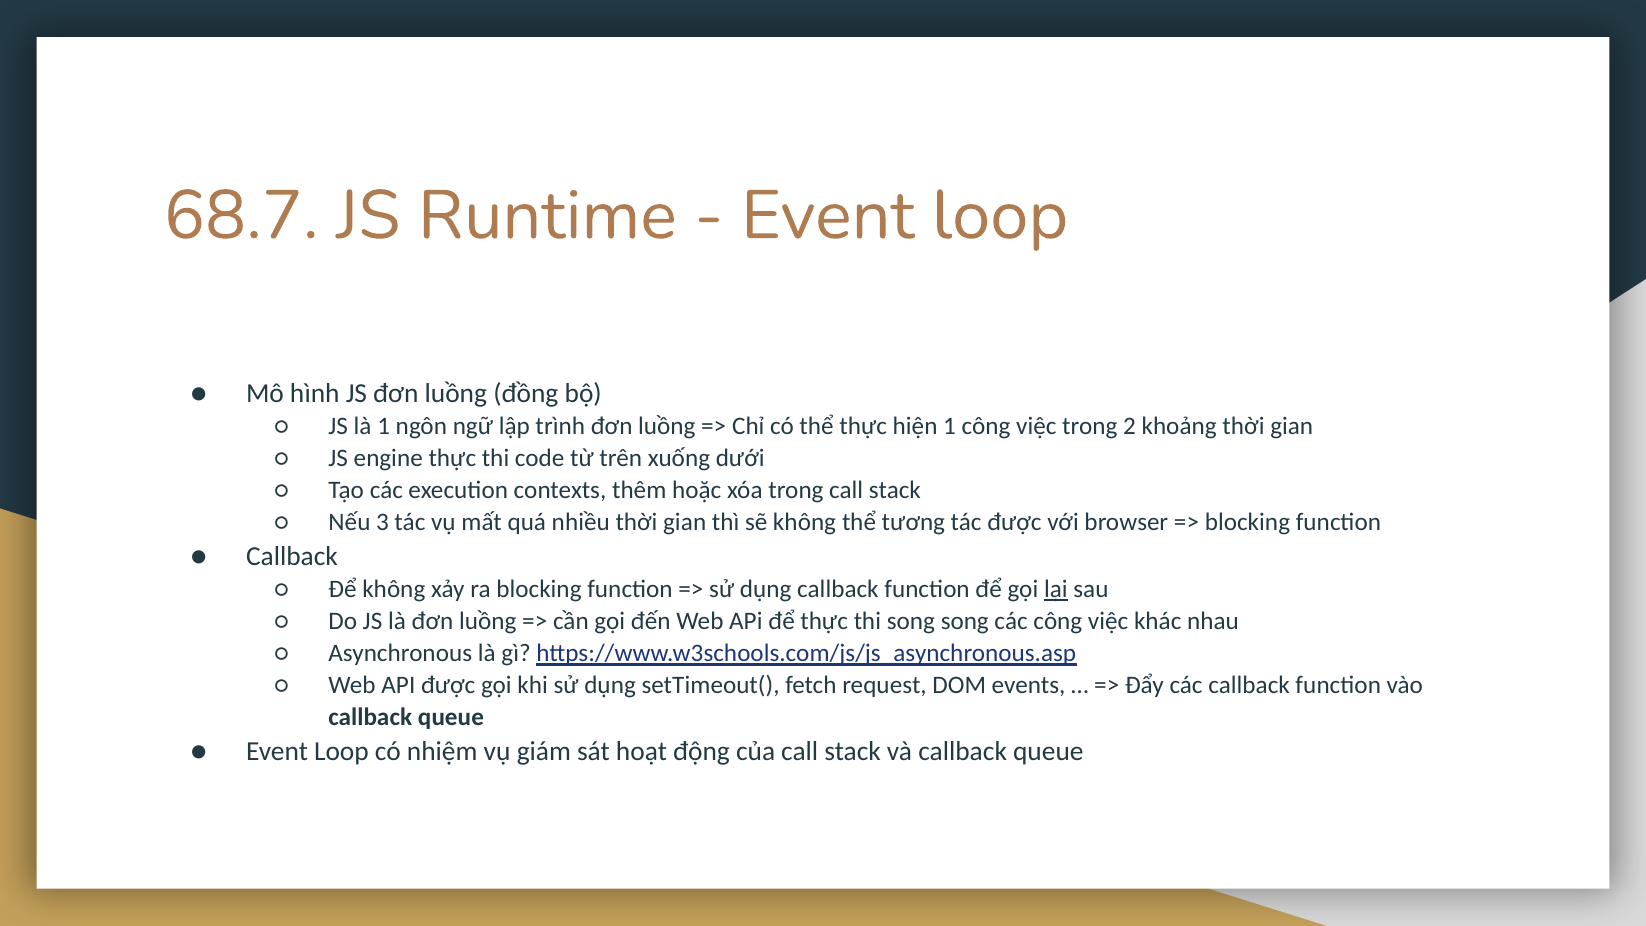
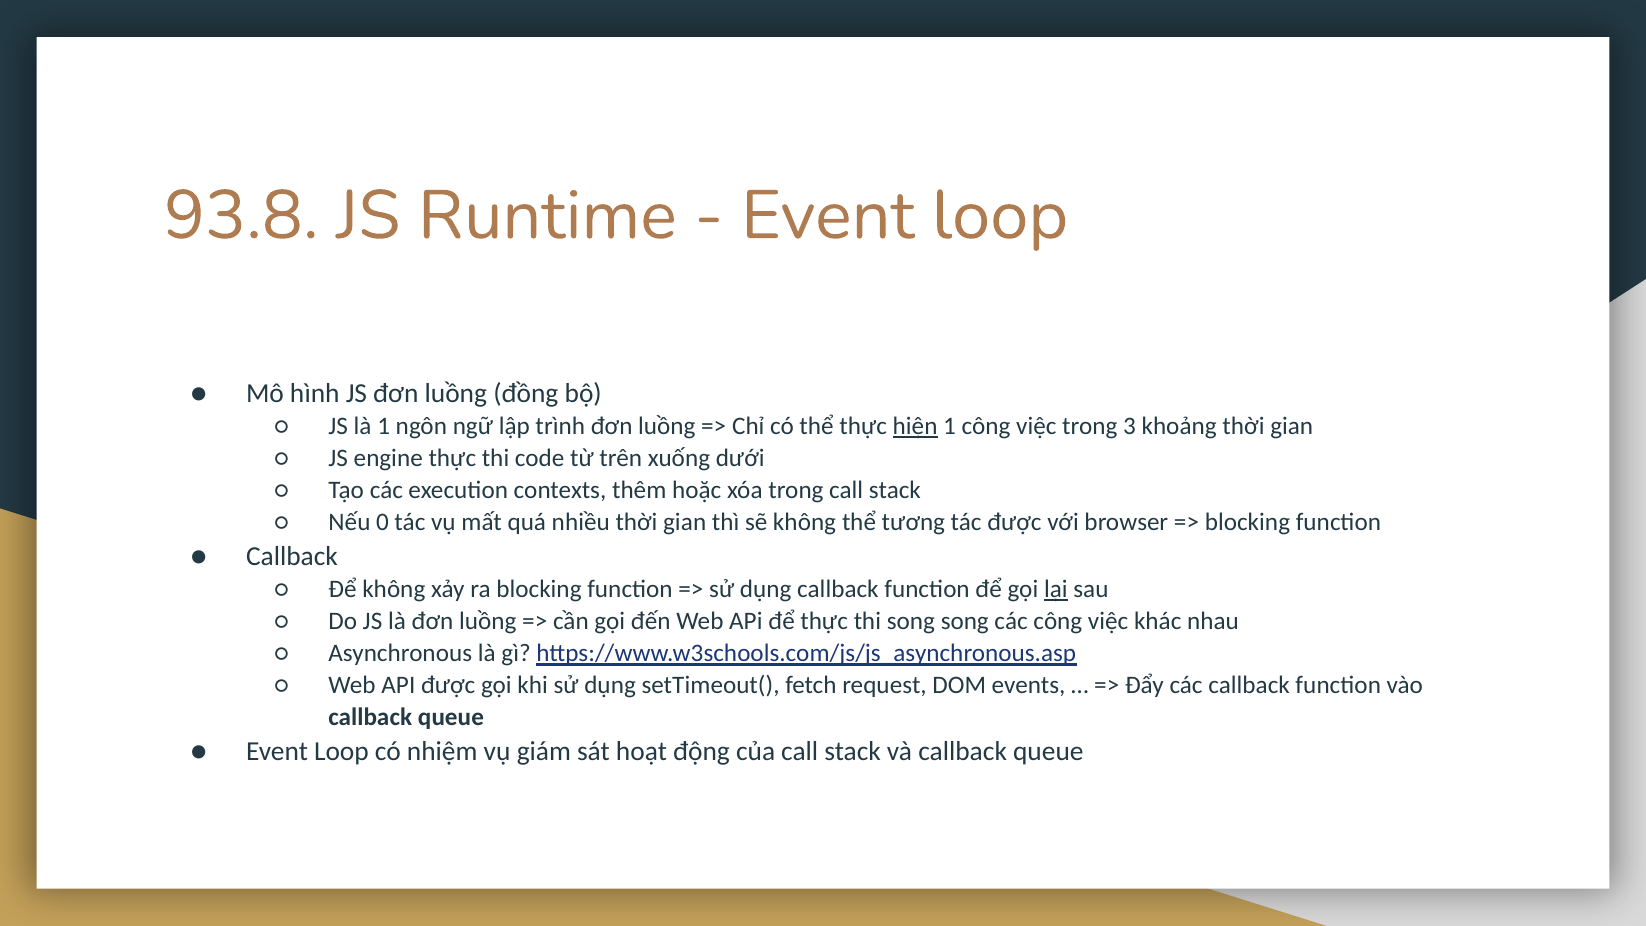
68.7: 68.7 -> 93.8
hiện underline: none -> present
2: 2 -> 3
3: 3 -> 0
